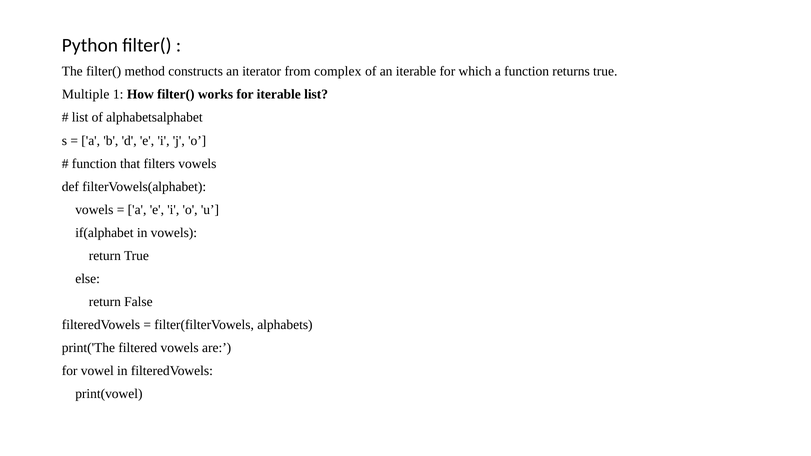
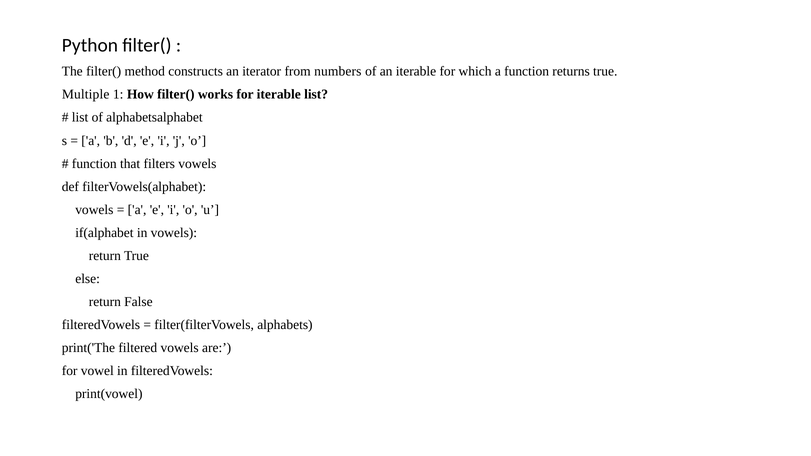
complex: complex -> numbers
